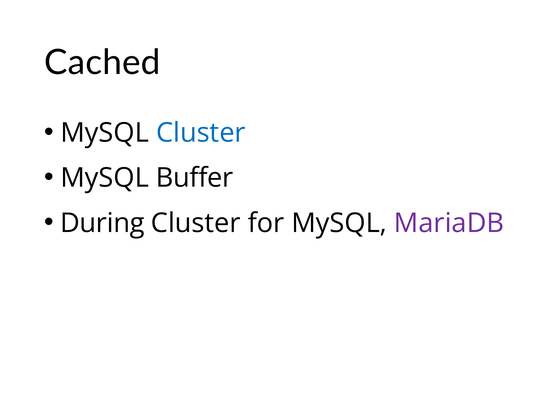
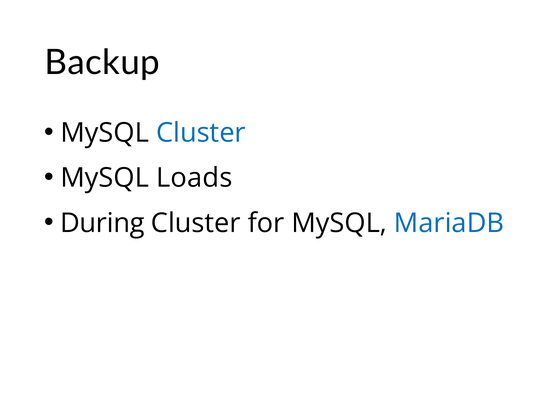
Cached: Cached -> Backup
Buffer: Buffer -> Loads
MariaDB colour: purple -> blue
